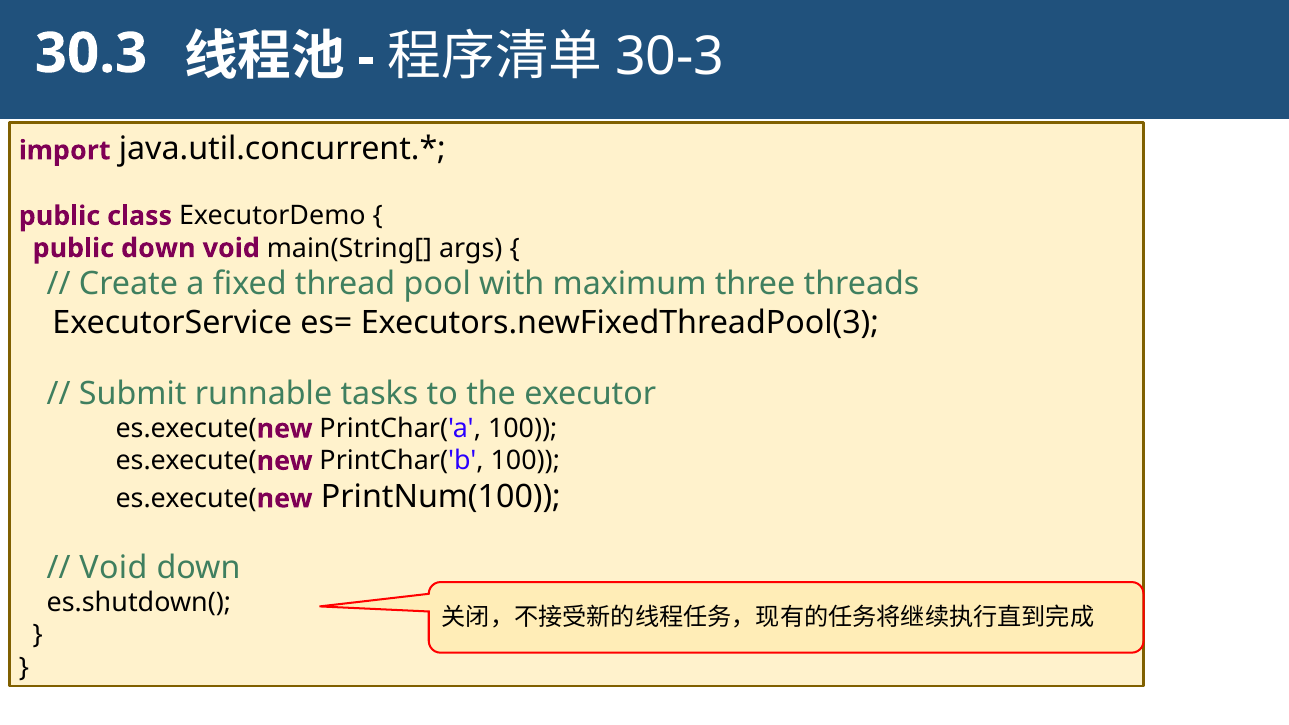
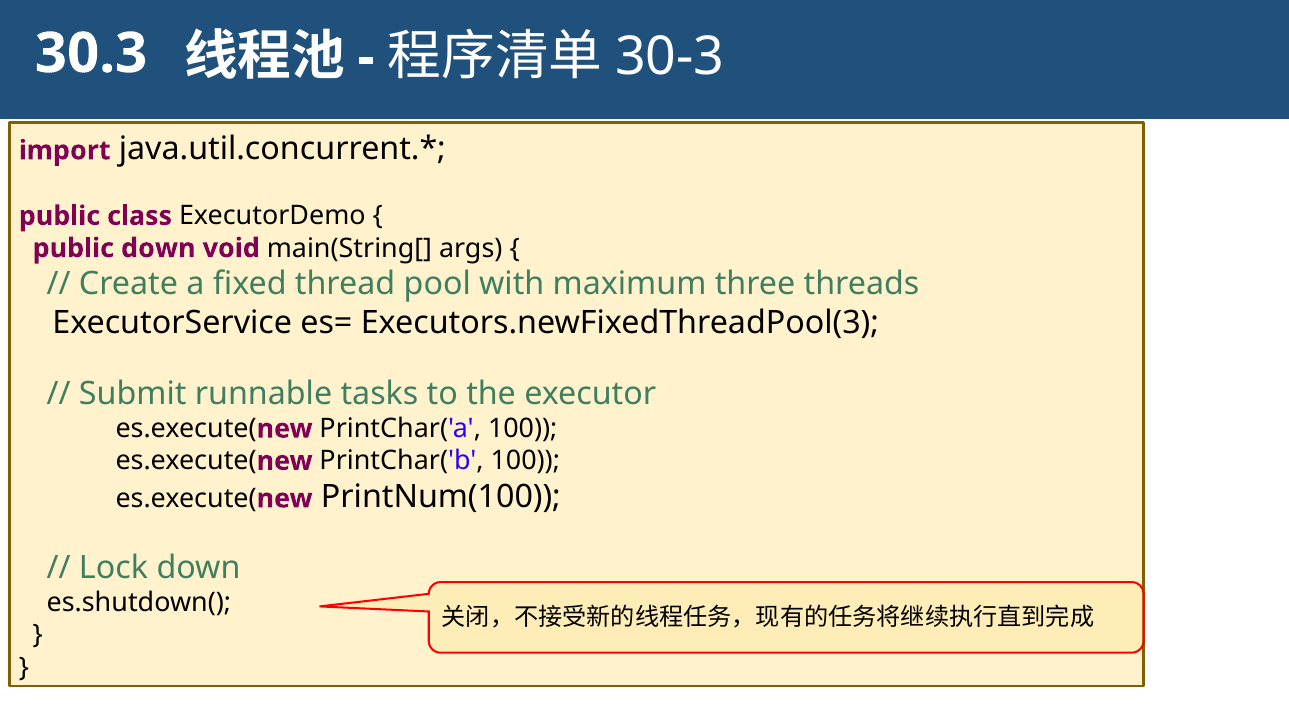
Void at (113, 568): Void -> Lock
